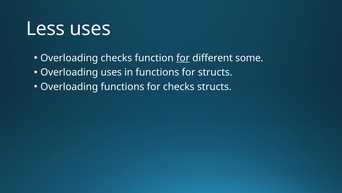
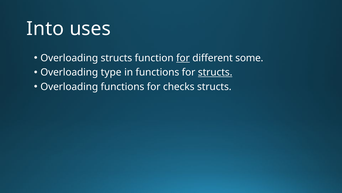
Less: Less -> Into
Overloading checks: checks -> structs
Overloading uses: uses -> type
structs at (215, 72) underline: none -> present
